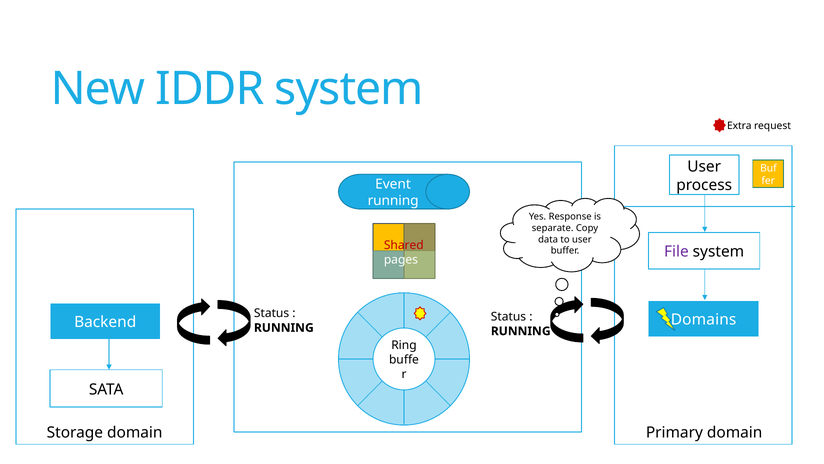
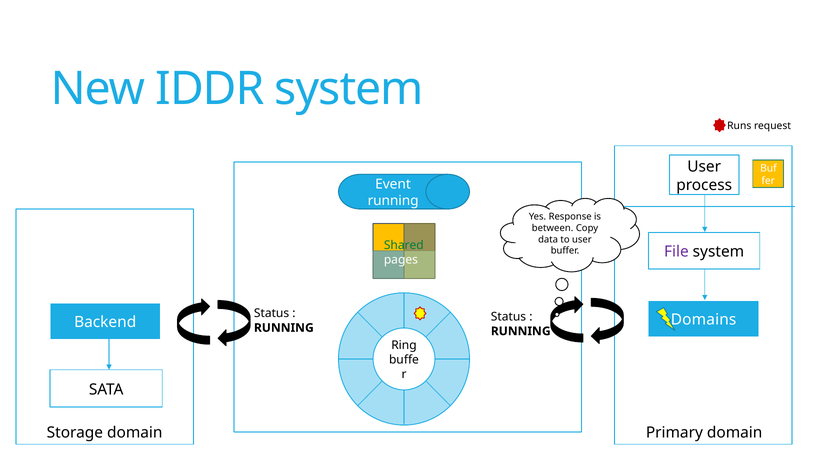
Extra: Extra -> Runs
separate: separate -> between
Shared colour: red -> green
